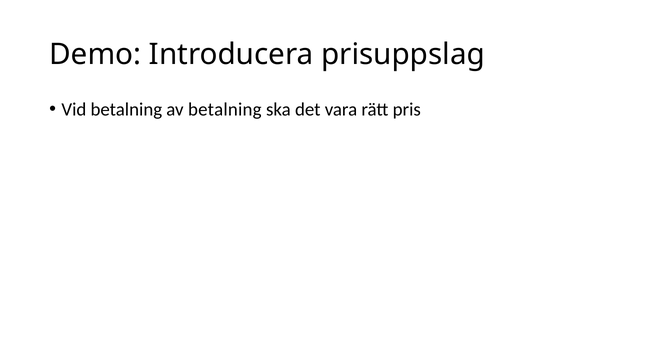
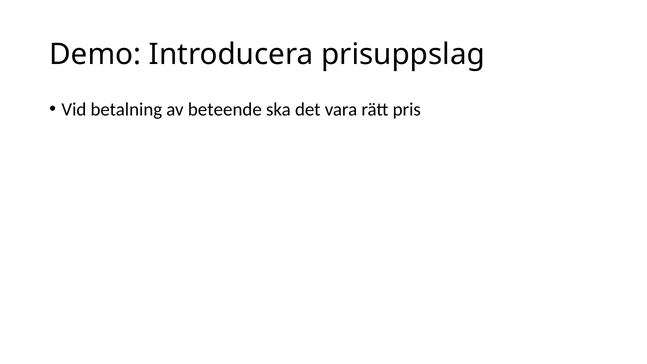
av betalning: betalning -> beteende
